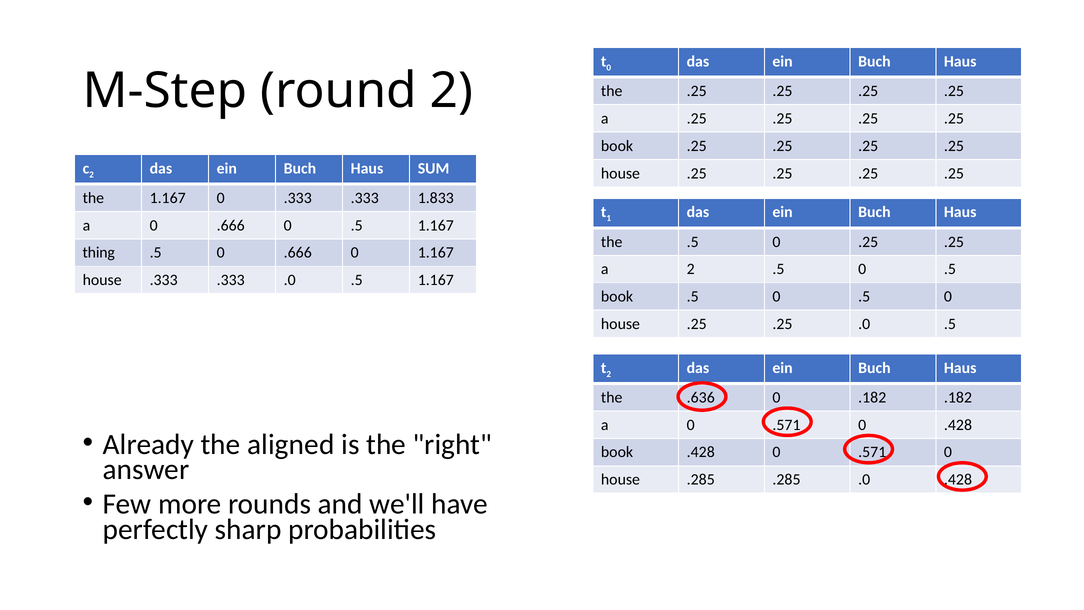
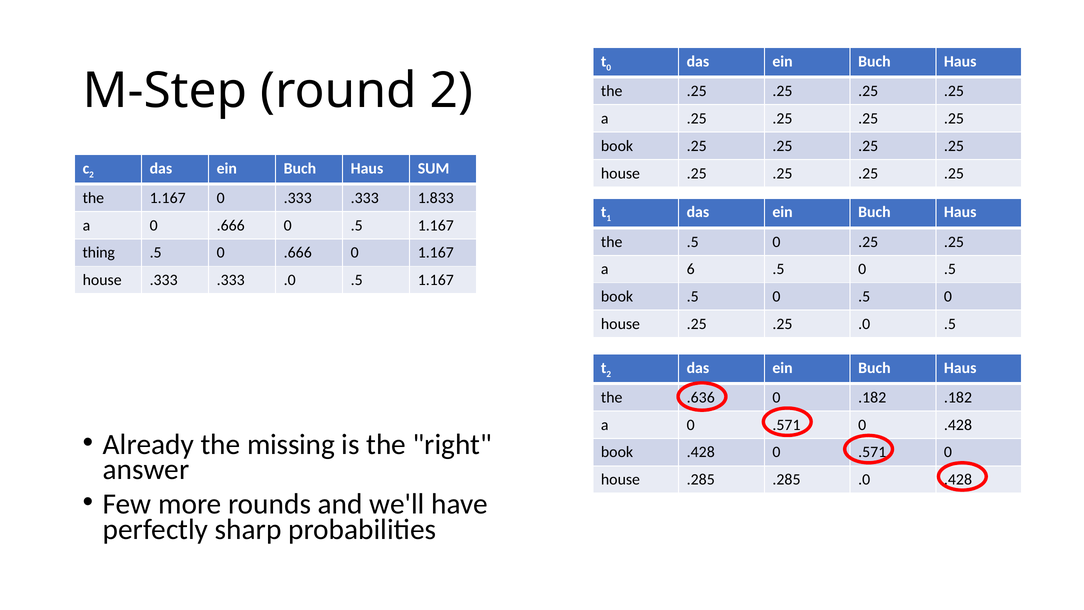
a 2: 2 -> 6
aligned: aligned -> missing
